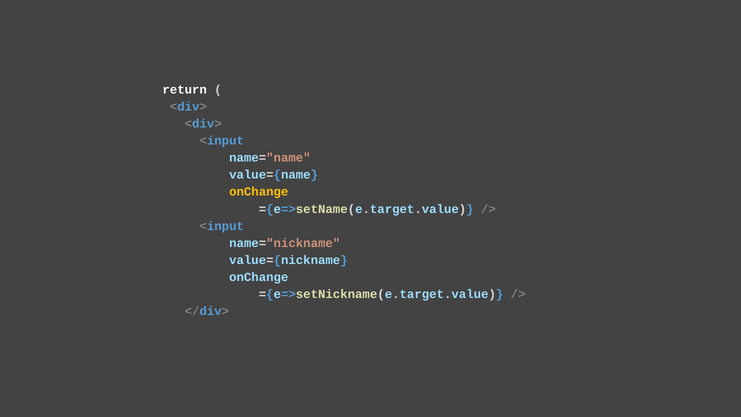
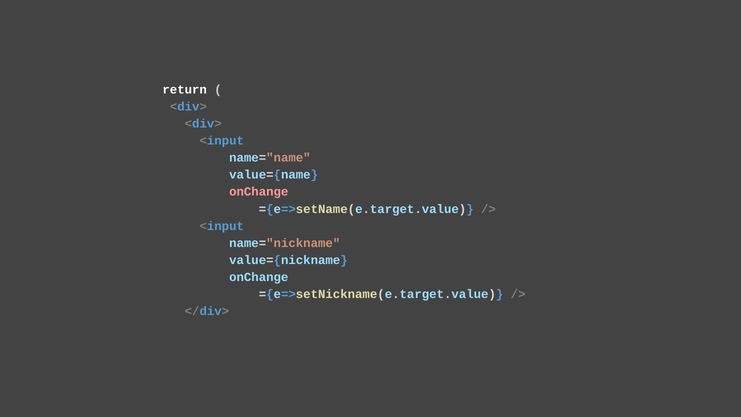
onChange at (259, 192) colour: yellow -> pink
